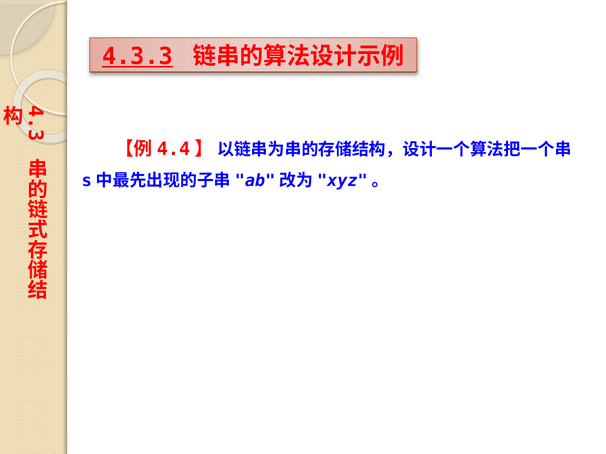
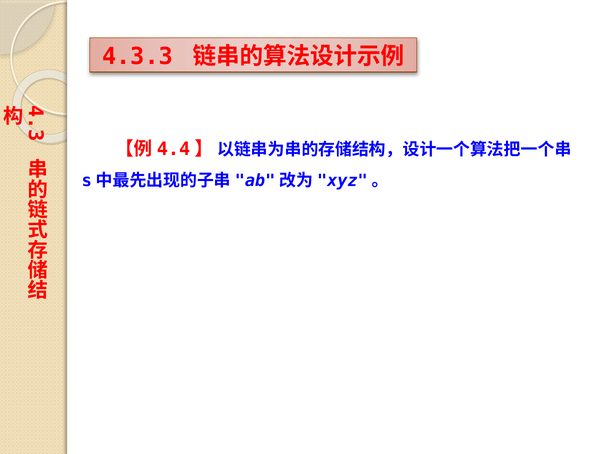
4.3.3 underline: present -> none
